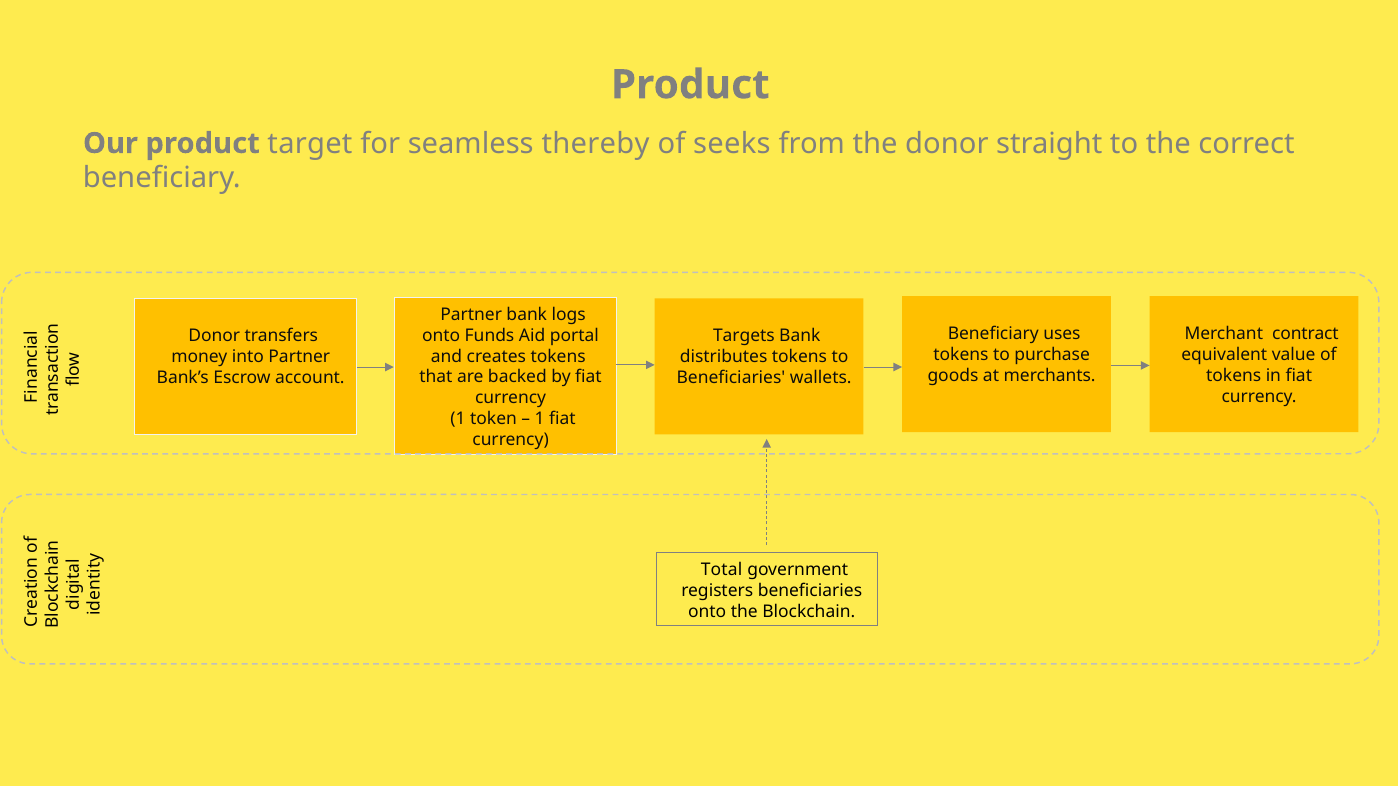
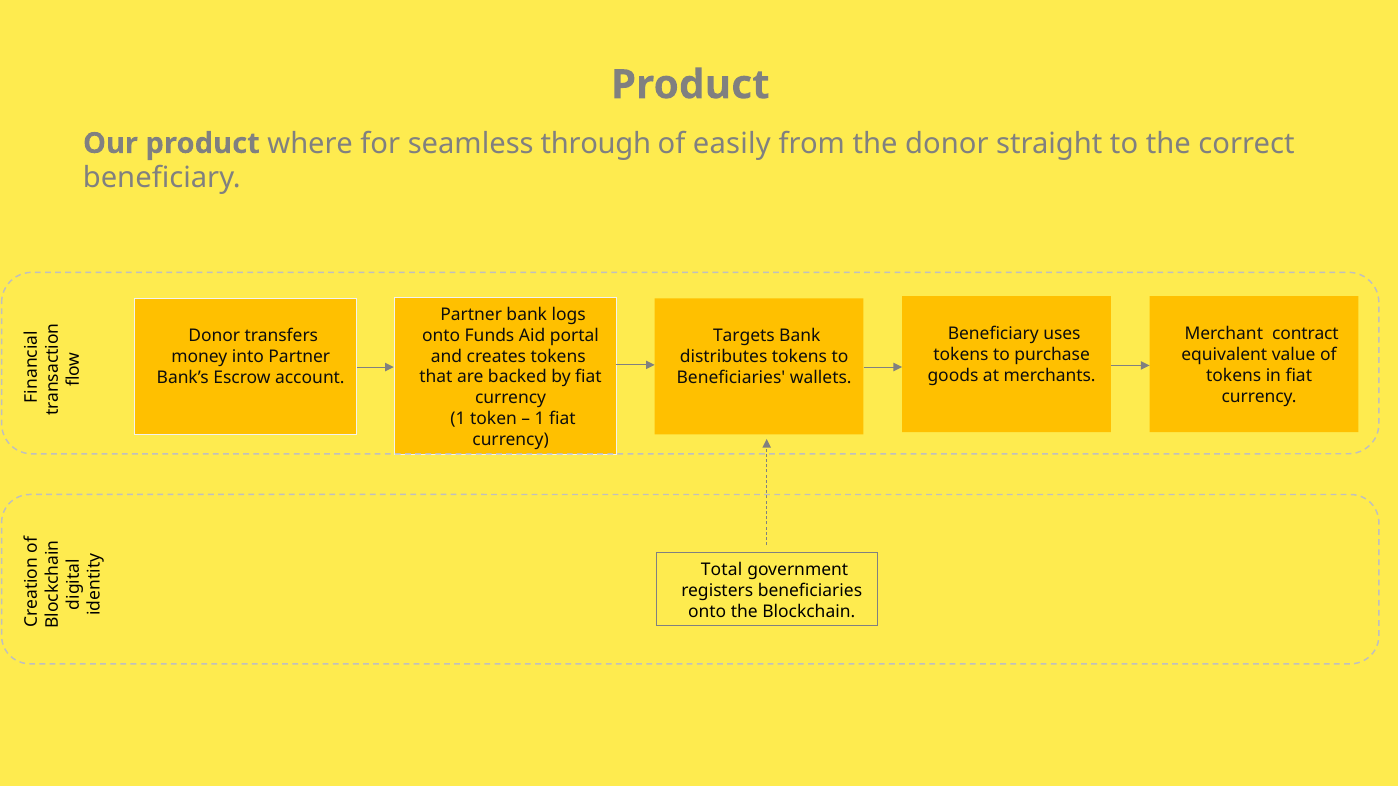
target: target -> where
thereby: thereby -> through
seeks: seeks -> easily
